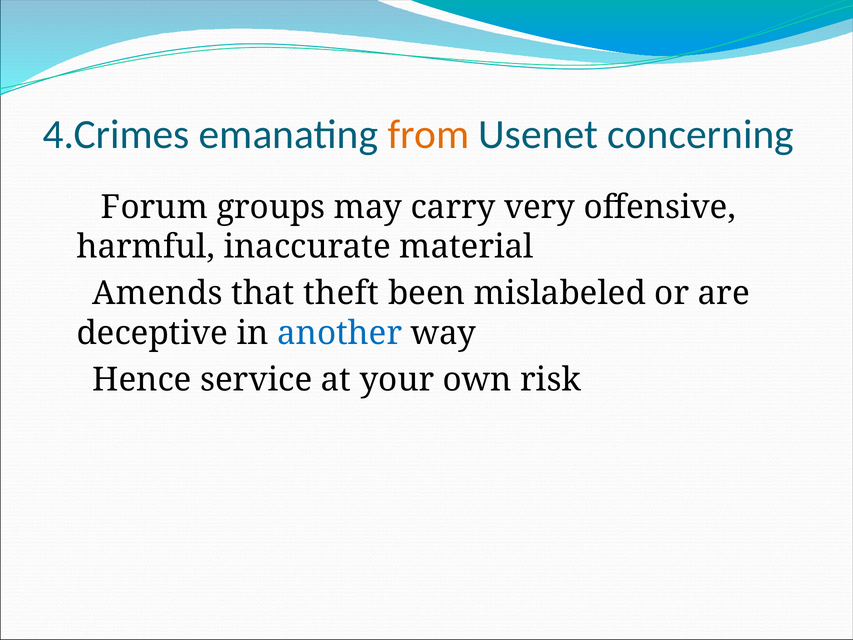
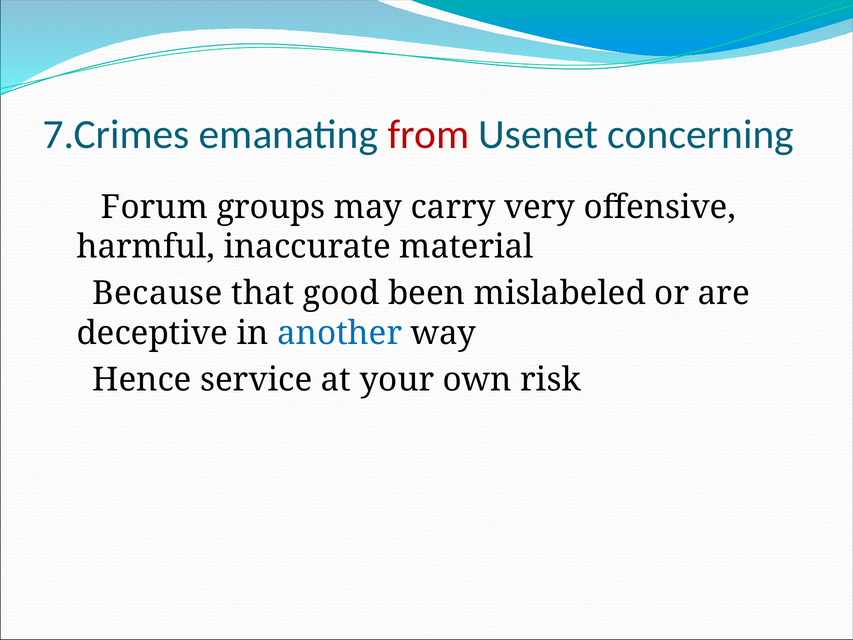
4.Crimes: 4.Crimes -> 7.Crimes
from colour: orange -> red
Amends: Amends -> Because
theft: theft -> good
